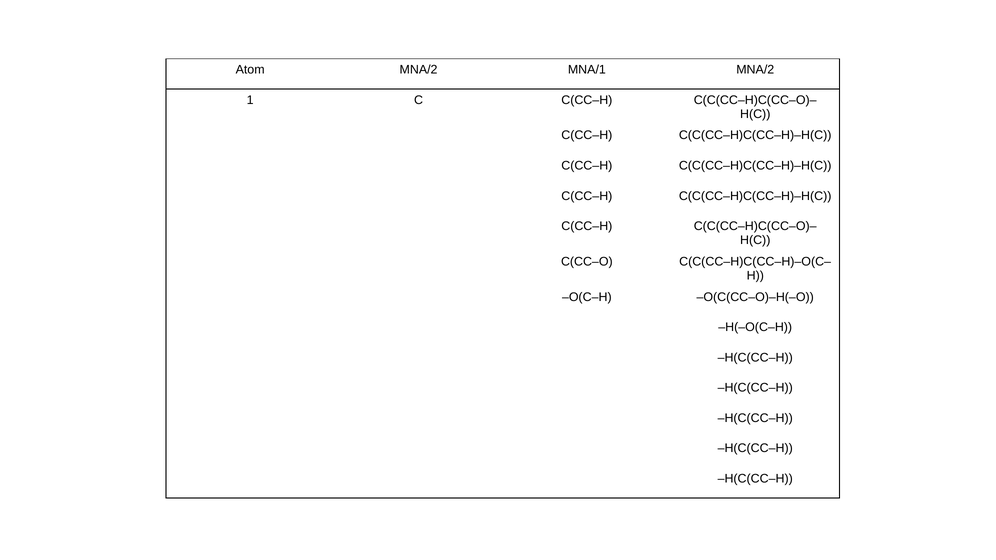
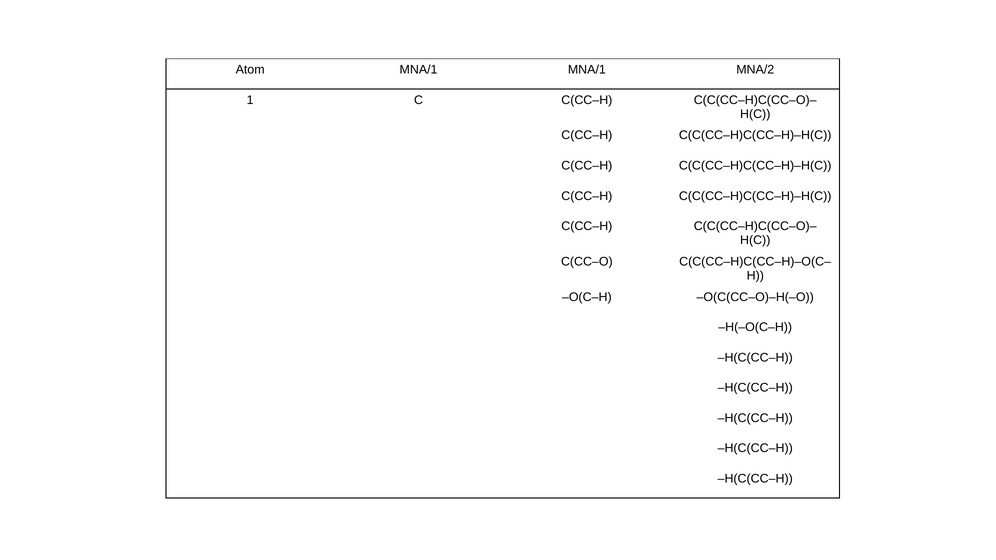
Atom MNA/2: MNA/2 -> MNA/1
